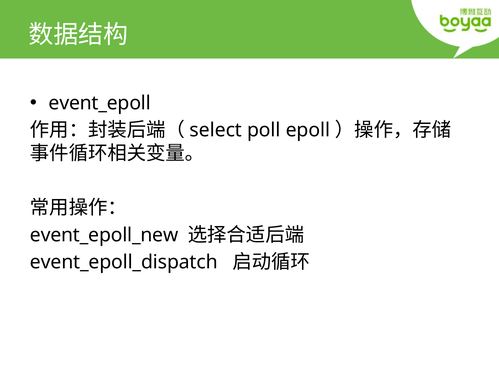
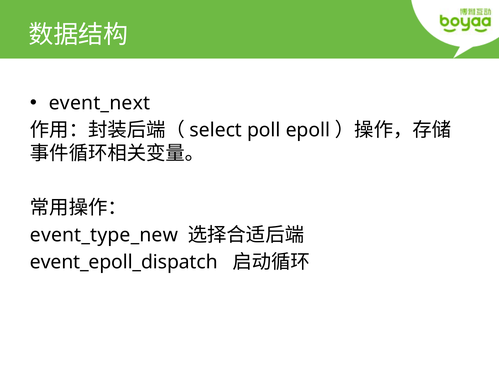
event_epoll: event_epoll -> event_next
event_epoll_new: event_epoll_new -> event_type_new
